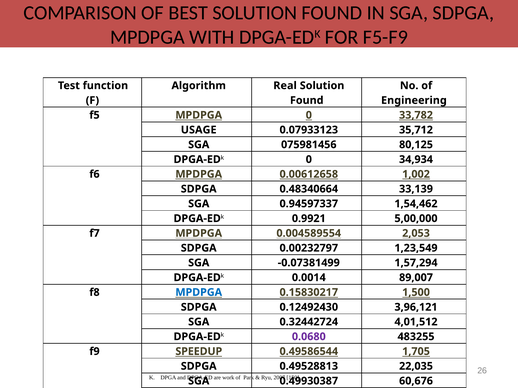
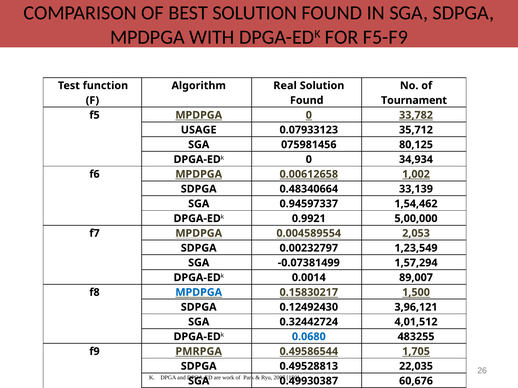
Engineering: Engineering -> Tournament
0.0680 colour: purple -> blue
SPEEDUP: SPEEDUP -> PMRPGA
